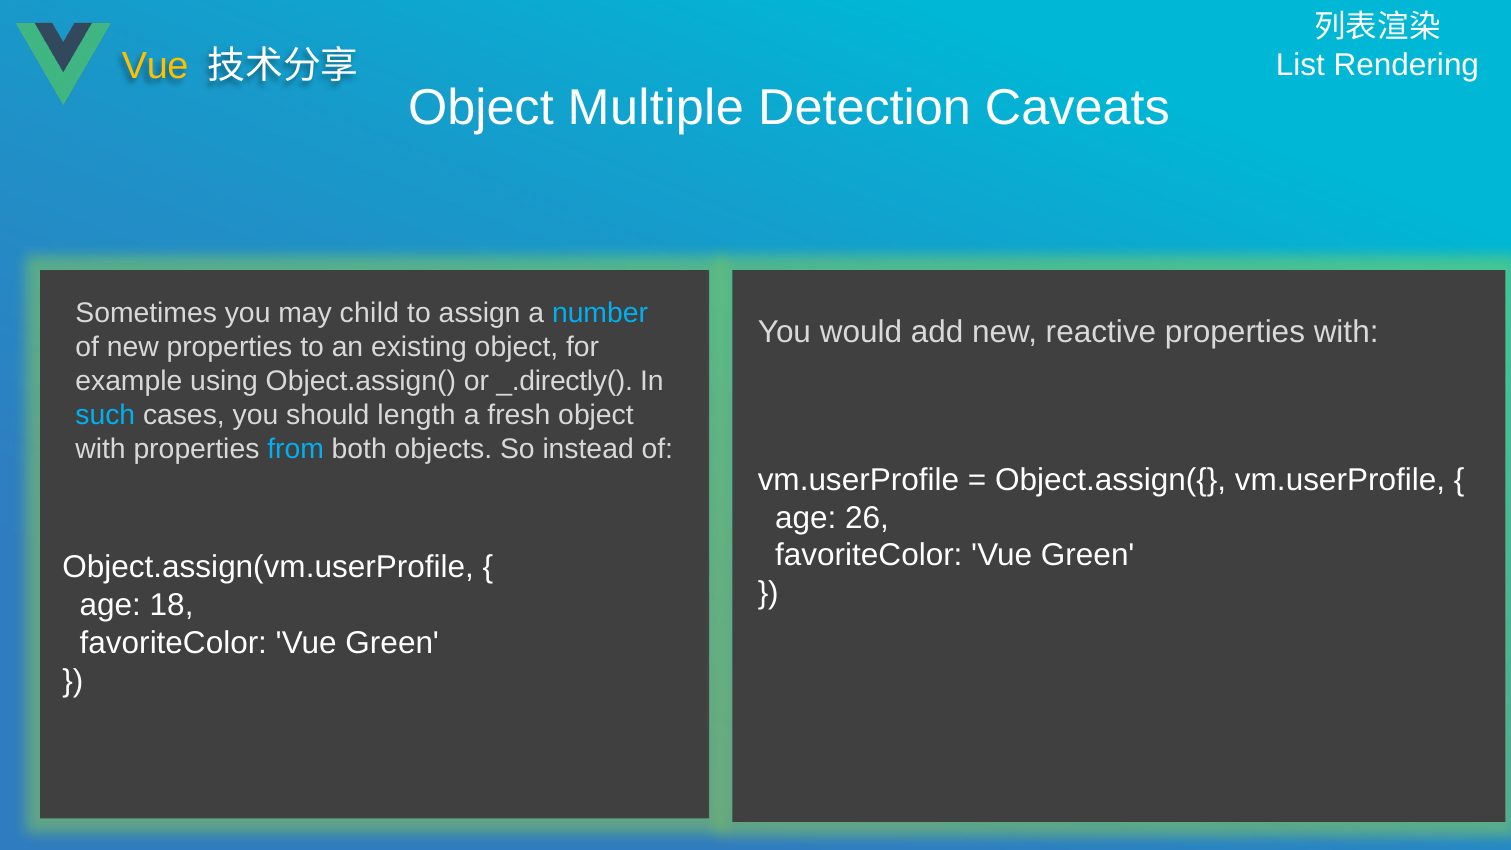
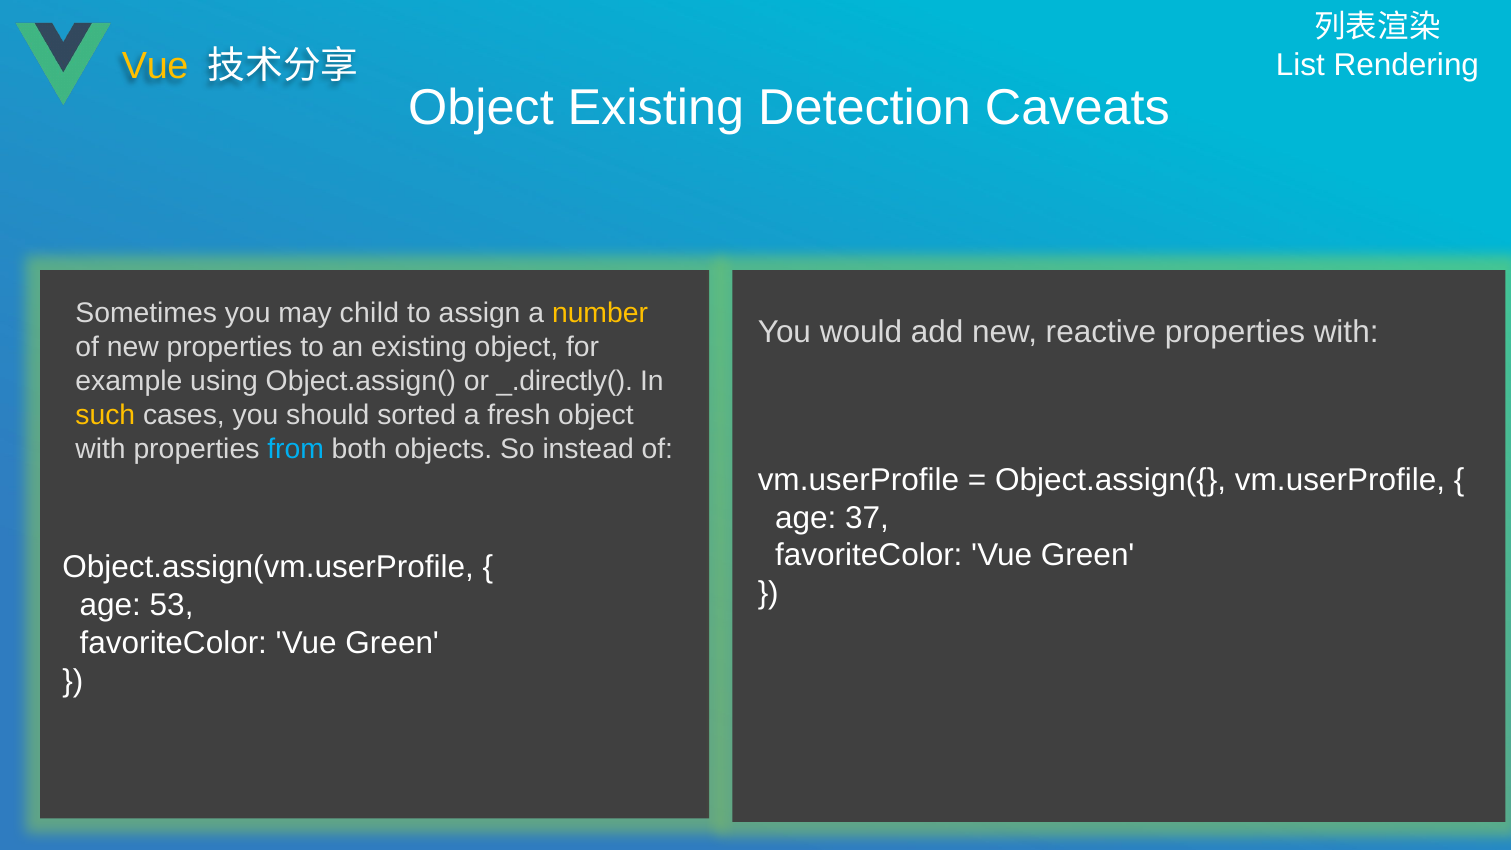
Object Multiple: Multiple -> Existing
number colour: light blue -> yellow
such colour: light blue -> yellow
length: length -> sorted
26: 26 -> 37
18: 18 -> 53
